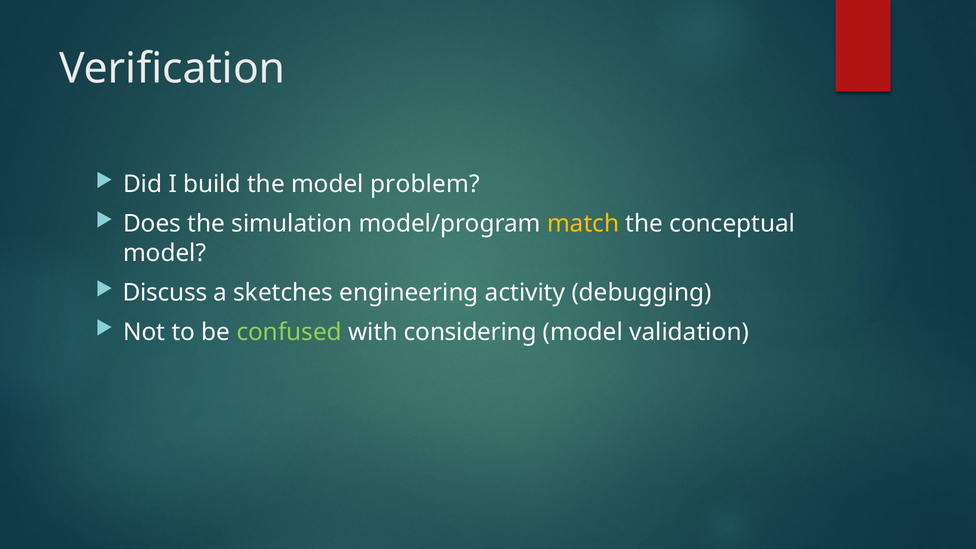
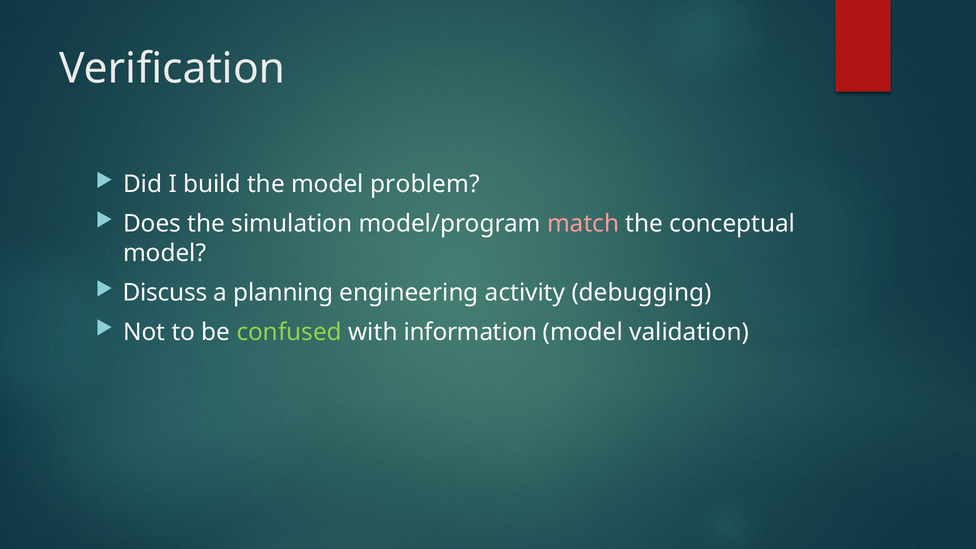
match colour: yellow -> pink
sketches: sketches -> planning
considering: considering -> information
